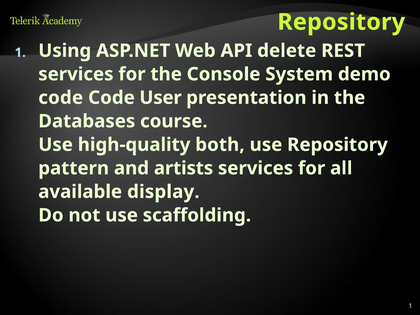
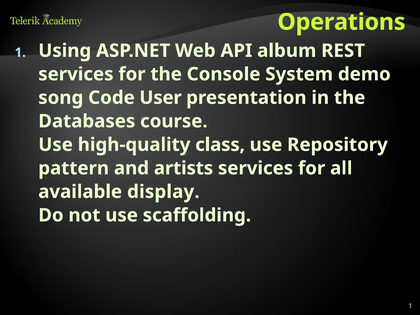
Repository at (341, 22): Repository -> Operations
delete: delete -> album
code at (61, 98): code -> song
both: both -> class
